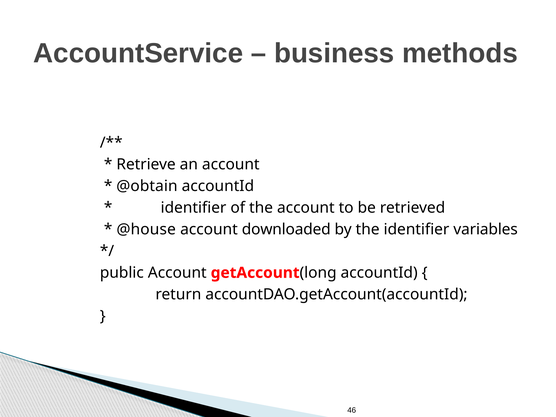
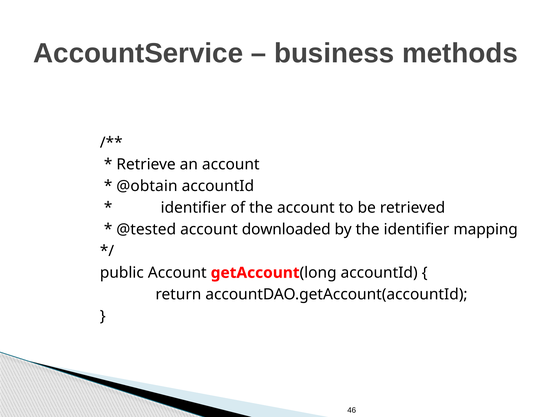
@house: @house -> @tested
variables: variables -> mapping
